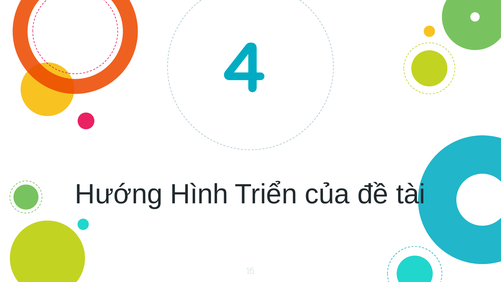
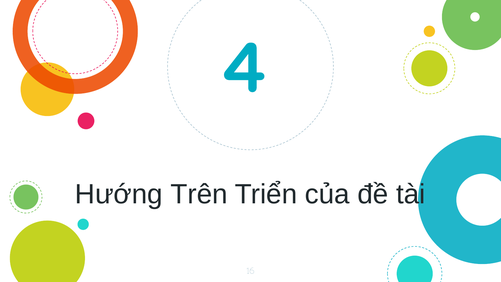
Hình: Hình -> Trên
